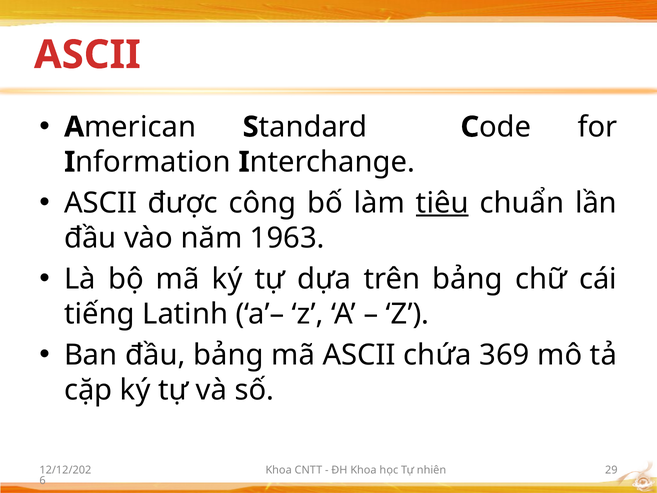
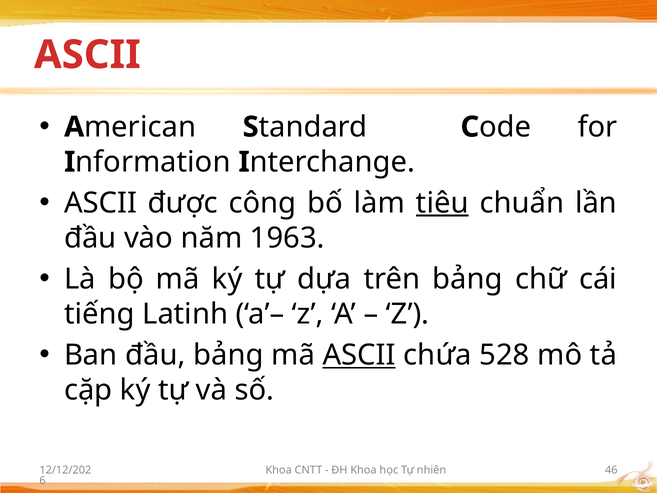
ASCII at (359, 355) underline: none -> present
369: 369 -> 528
29: 29 -> 46
